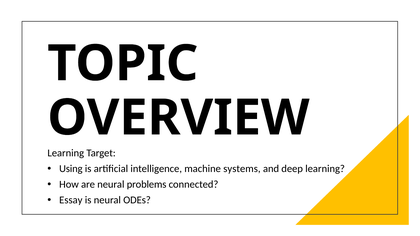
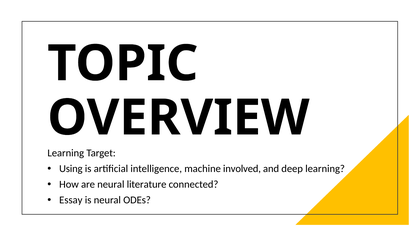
systems: systems -> involved
problems: problems -> literature
